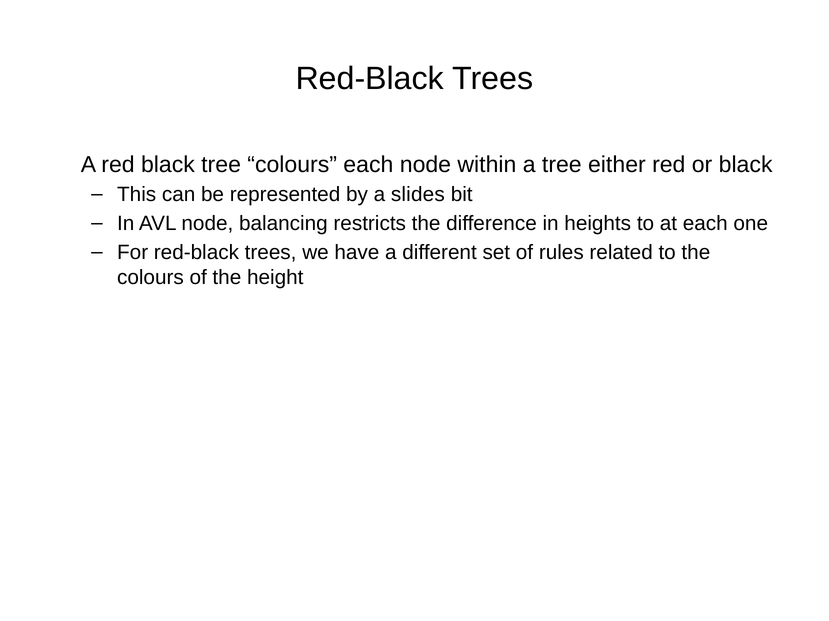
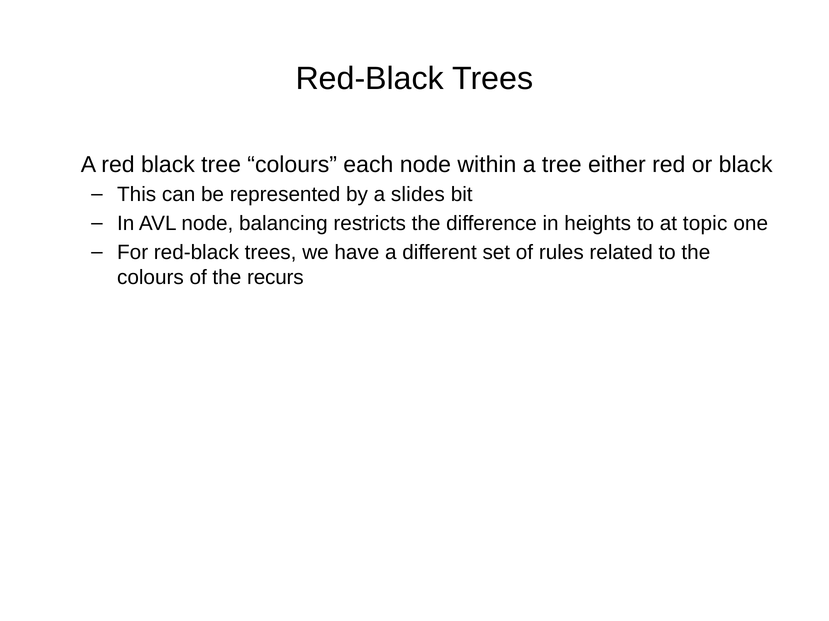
at each: each -> topic
height: height -> recurs
